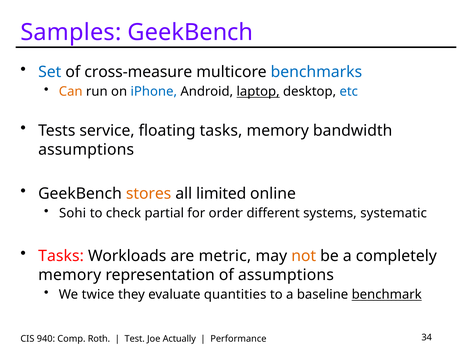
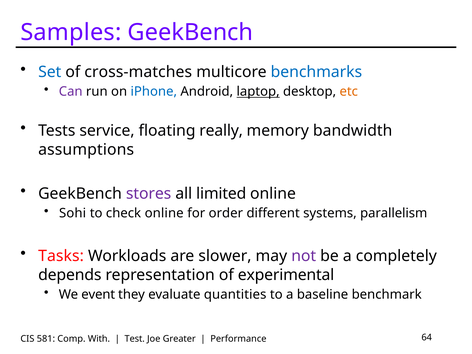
cross-measure: cross-measure -> cross-matches
Can colour: orange -> purple
etc colour: blue -> orange
floating tasks: tasks -> really
stores colour: orange -> purple
check partial: partial -> online
systematic: systematic -> parallelism
metric: metric -> slower
not colour: orange -> purple
memory at (70, 275): memory -> depends
of assumptions: assumptions -> experimental
twice: twice -> event
benchmark underline: present -> none
940: 940 -> 581
Roth: Roth -> With
Actually: Actually -> Greater
34: 34 -> 64
